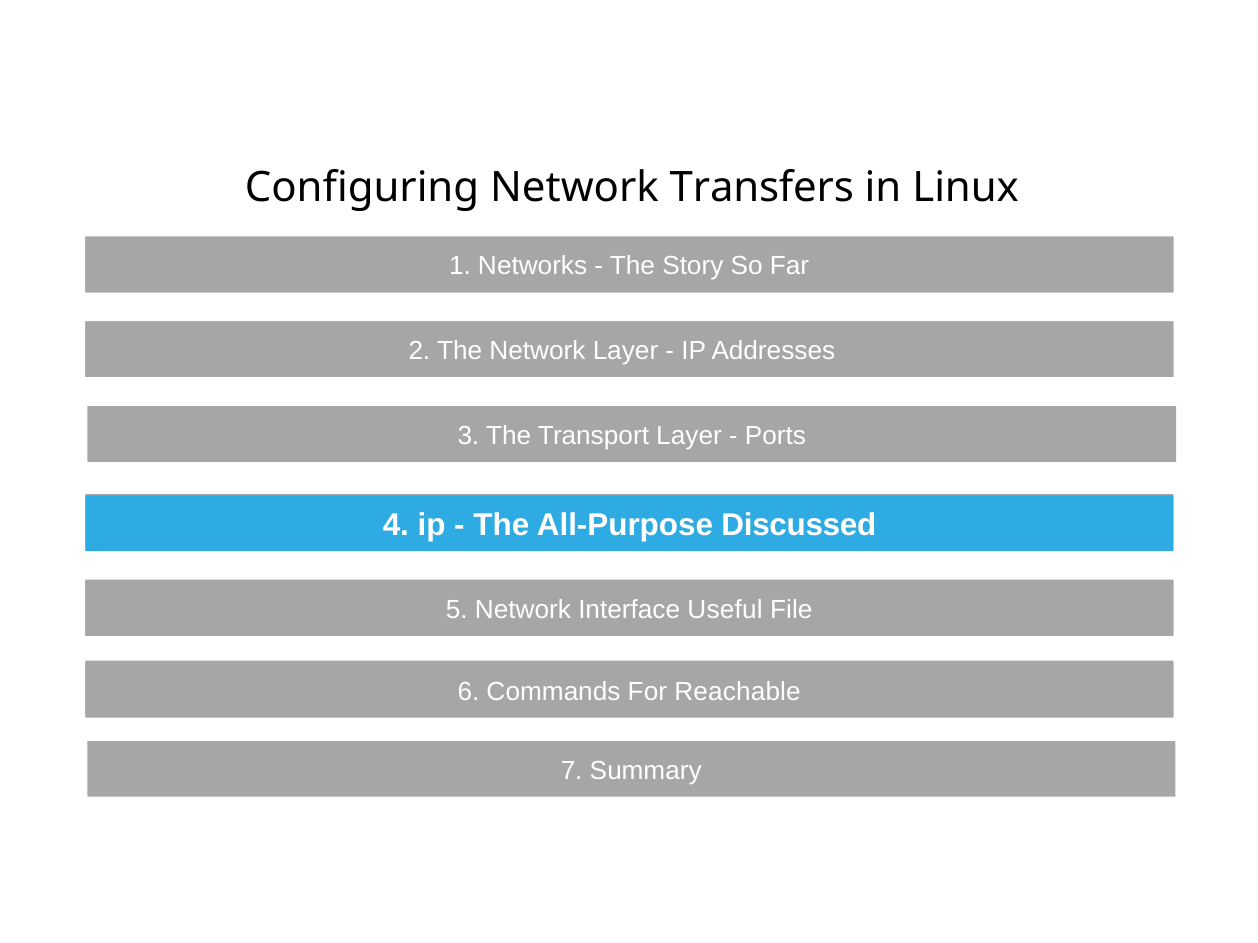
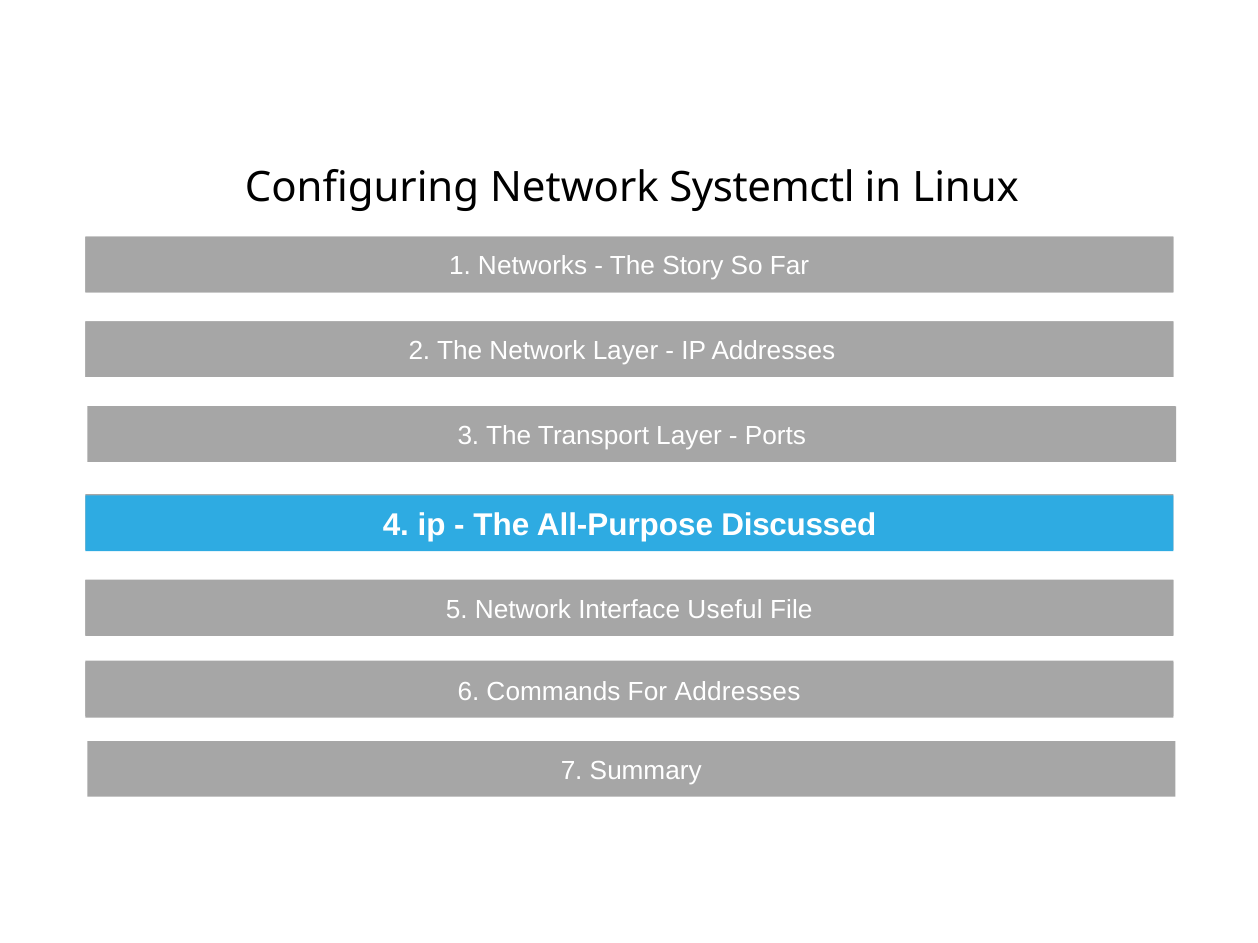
Transfers: Transfers -> Systemctl
Reachable at (738, 692): Reachable -> Addresses
